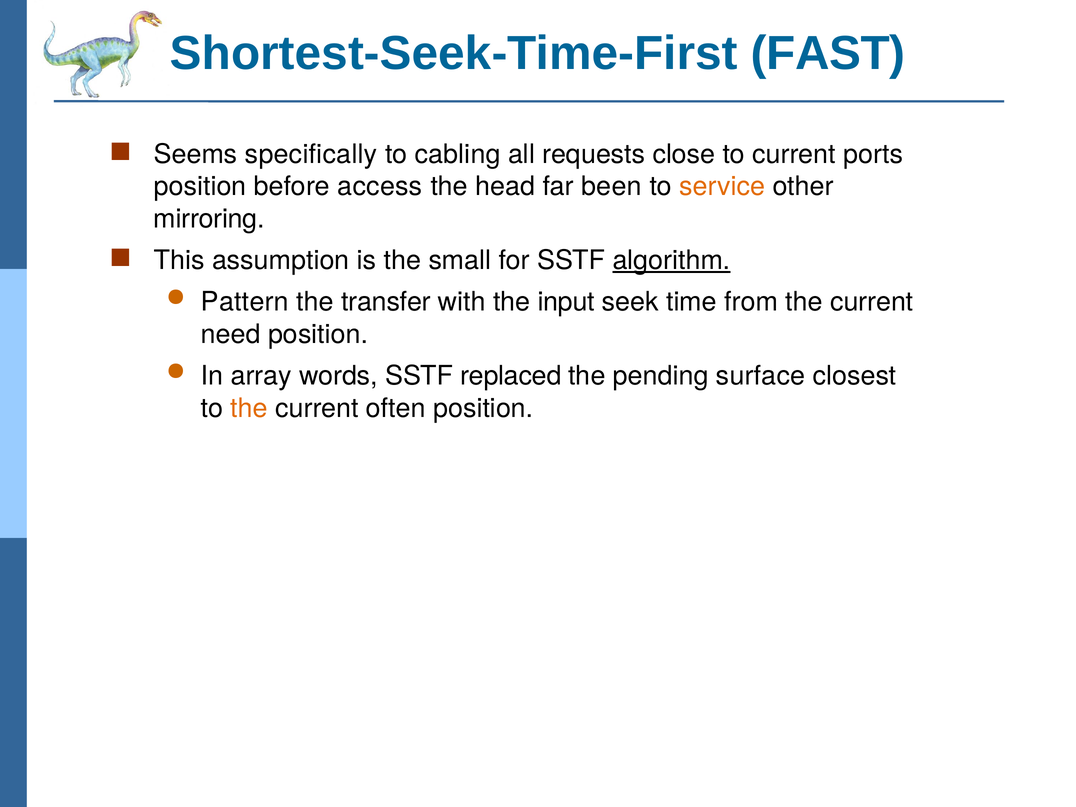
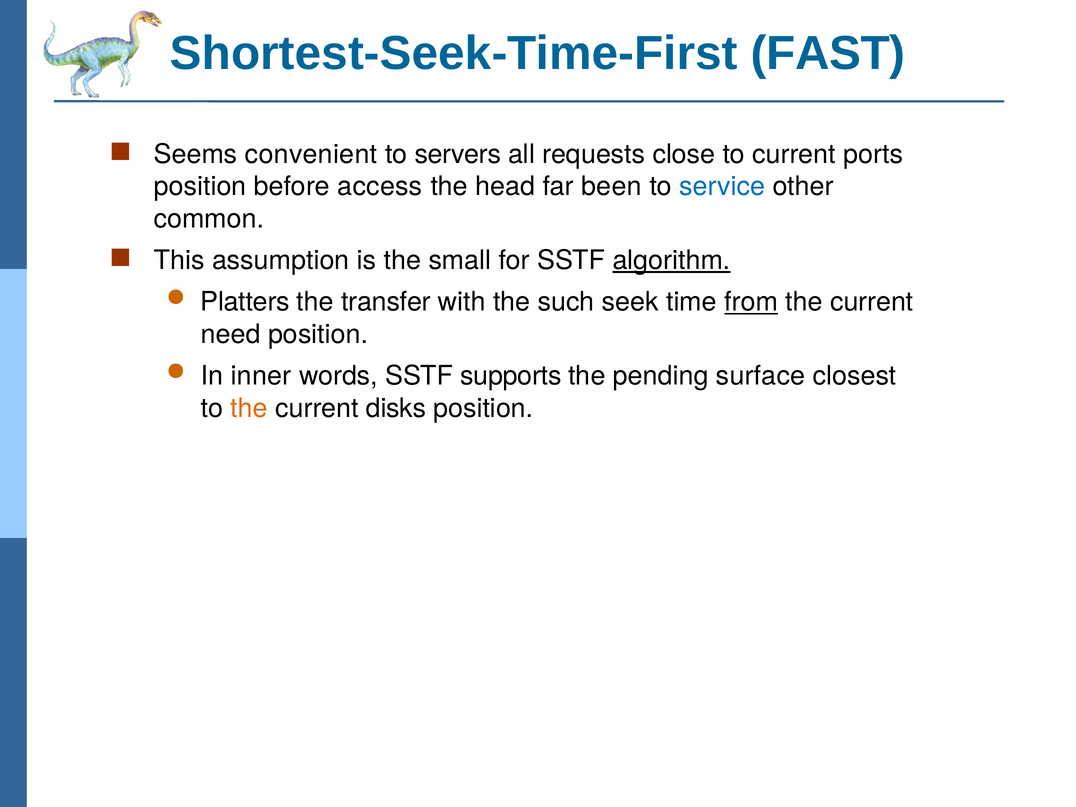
specifically: specifically -> convenient
cabling: cabling -> servers
service colour: orange -> blue
mirroring: mirroring -> common
Pattern: Pattern -> Platters
input: input -> such
from underline: none -> present
array: array -> inner
replaced: replaced -> supports
often: often -> disks
